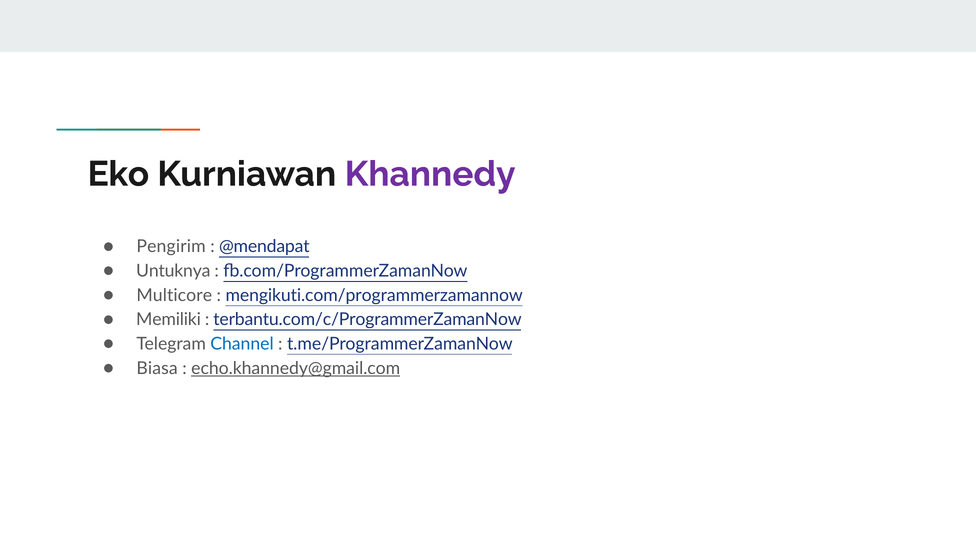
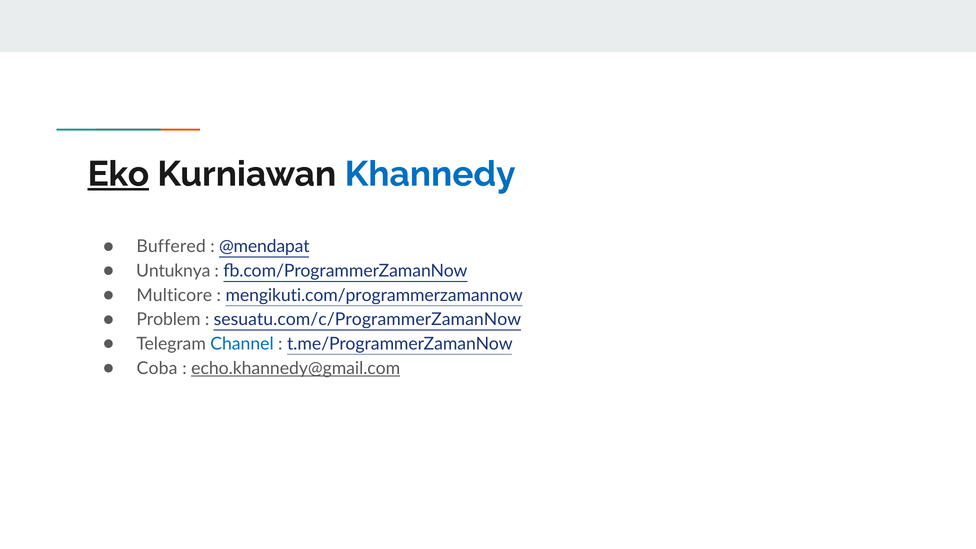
Eko underline: none -> present
Khannedy colour: purple -> blue
Pengirim: Pengirim -> Buffered
Memiliki: Memiliki -> Problem
terbantu.com/c/ProgrammerZamanNow: terbantu.com/c/ProgrammerZamanNow -> sesuatu.com/c/ProgrammerZamanNow
Biasa: Biasa -> Coba
